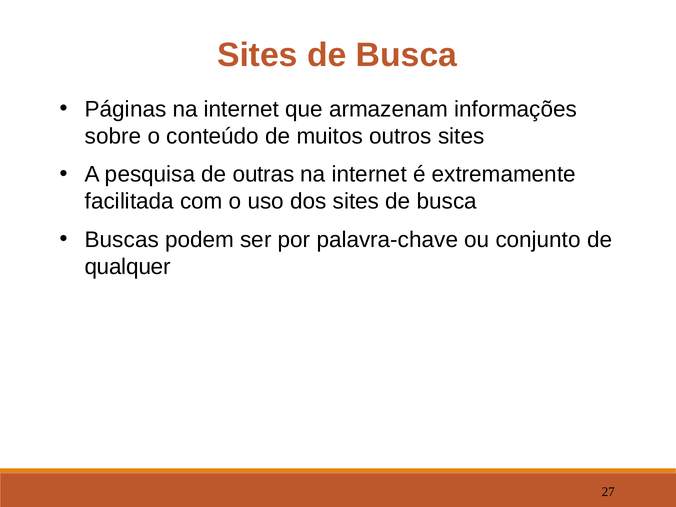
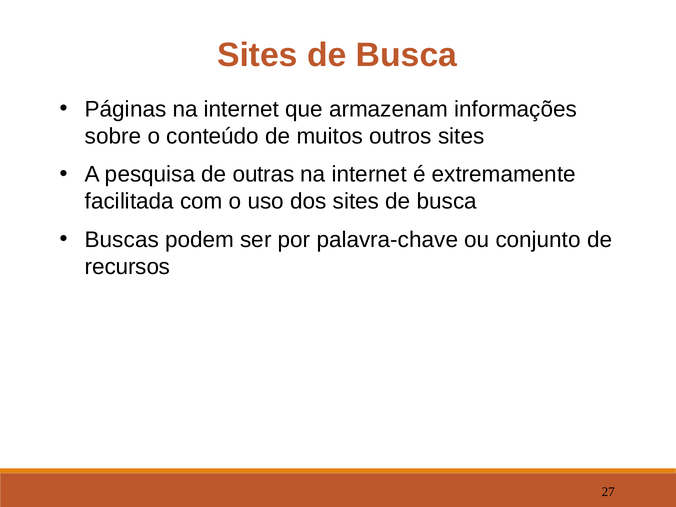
qualquer: qualquer -> recursos
